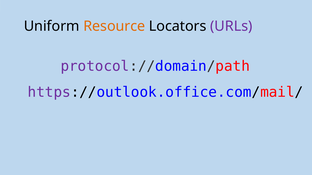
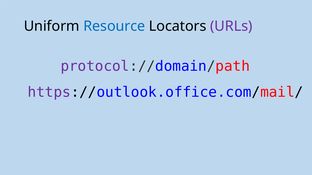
Resource colour: orange -> blue
